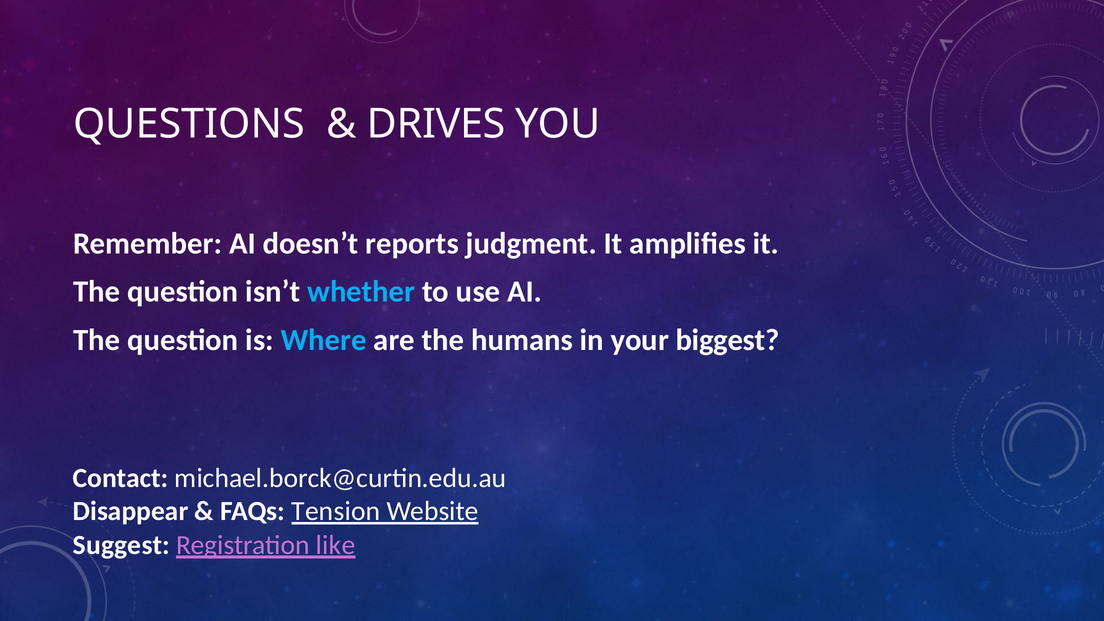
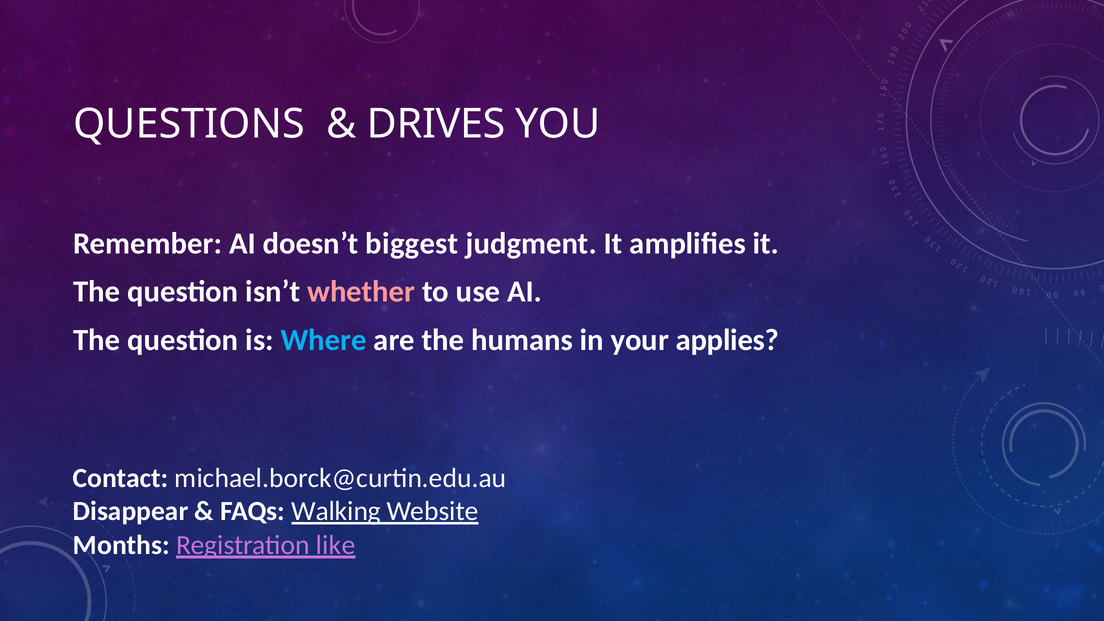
reports: reports -> biggest
whether colour: light blue -> pink
biggest: biggest -> applies
Tension: Tension -> Walking
Suggest: Suggest -> Months
